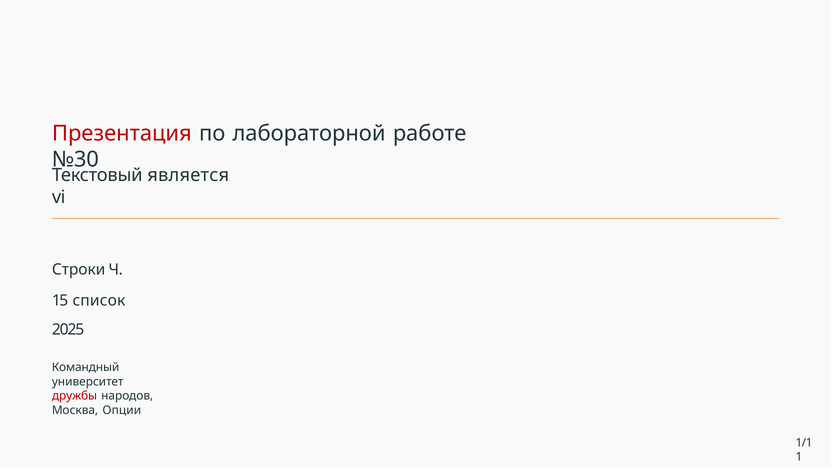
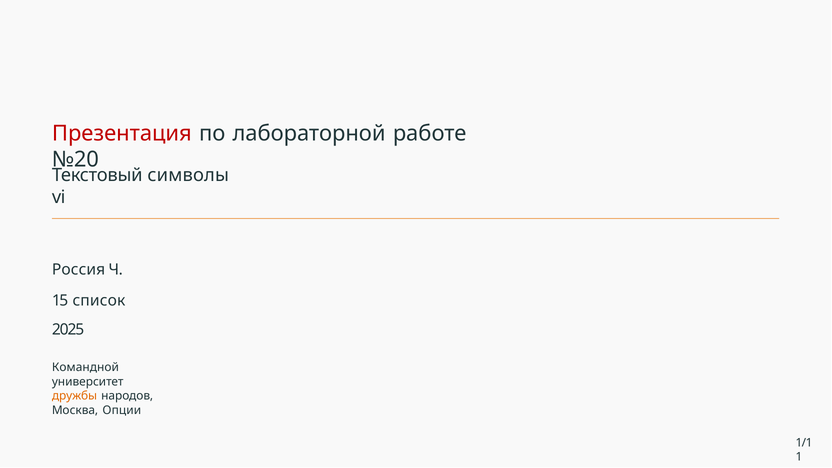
№30: №30 -> №20
является: является -> символы
Строки: Строки -> Россия
Командный: Командный -> Командной
дружбы colour: red -> orange
